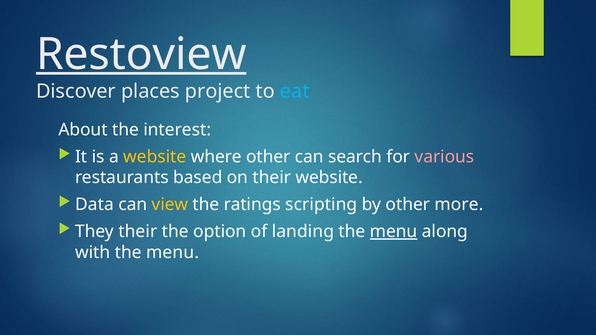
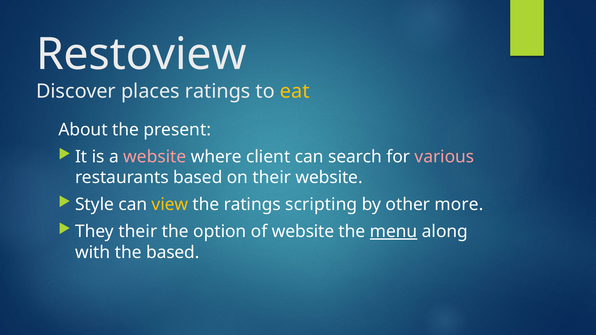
Restoview underline: present -> none
places project: project -> ratings
eat colour: light blue -> yellow
interest: interest -> present
website at (155, 157) colour: yellow -> pink
where other: other -> client
Data: Data -> Style
of landing: landing -> website
with the menu: menu -> based
